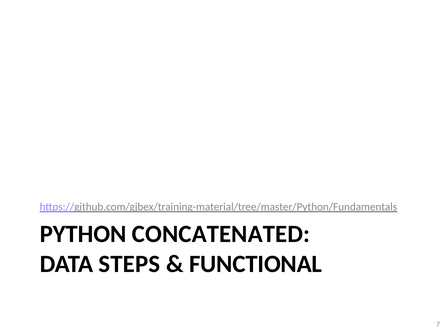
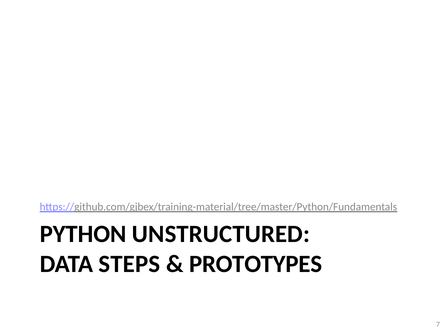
CONCATENATED: CONCATENATED -> UNSTRUCTURED
FUNCTIONAL: FUNCTIONAL -> PROTOTYPES
